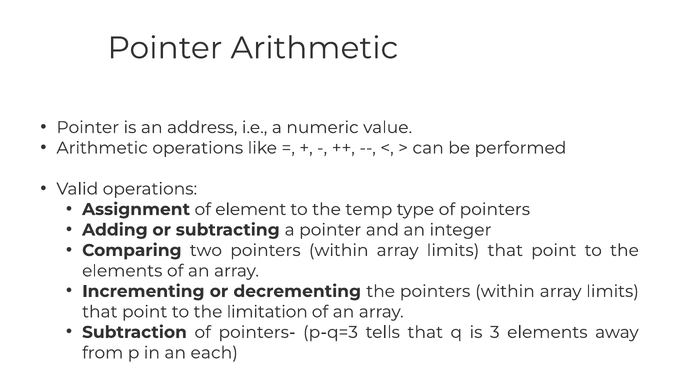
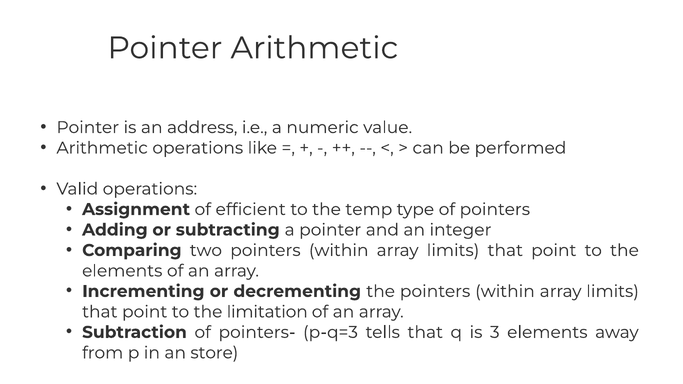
element: element -> efficient
each: each -> store
